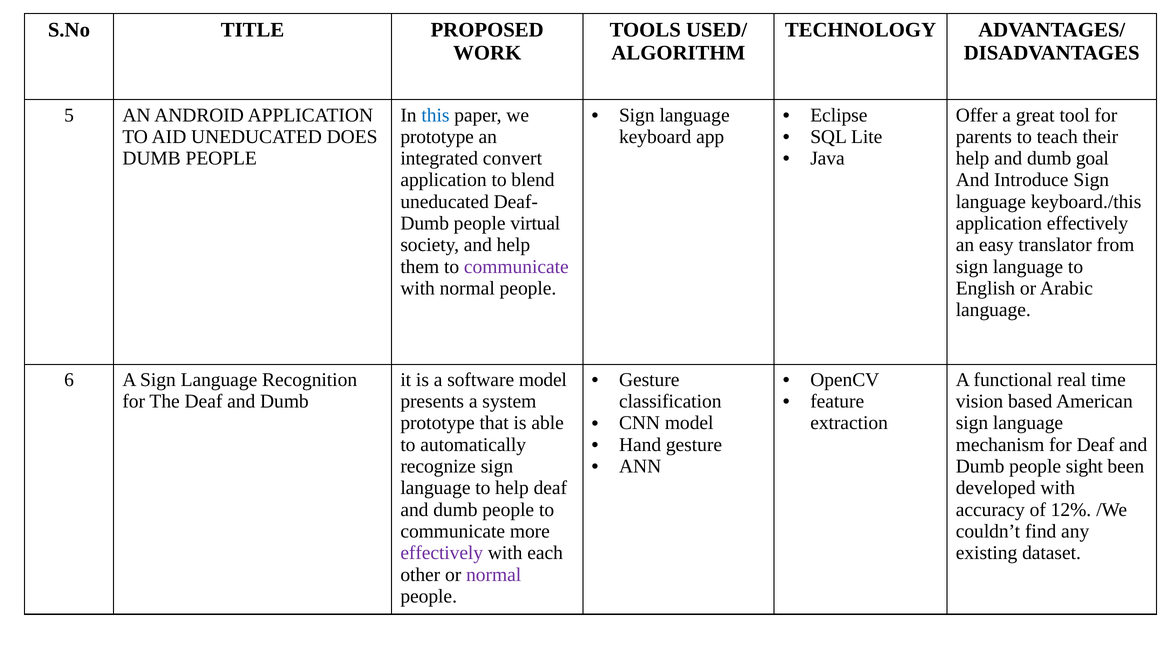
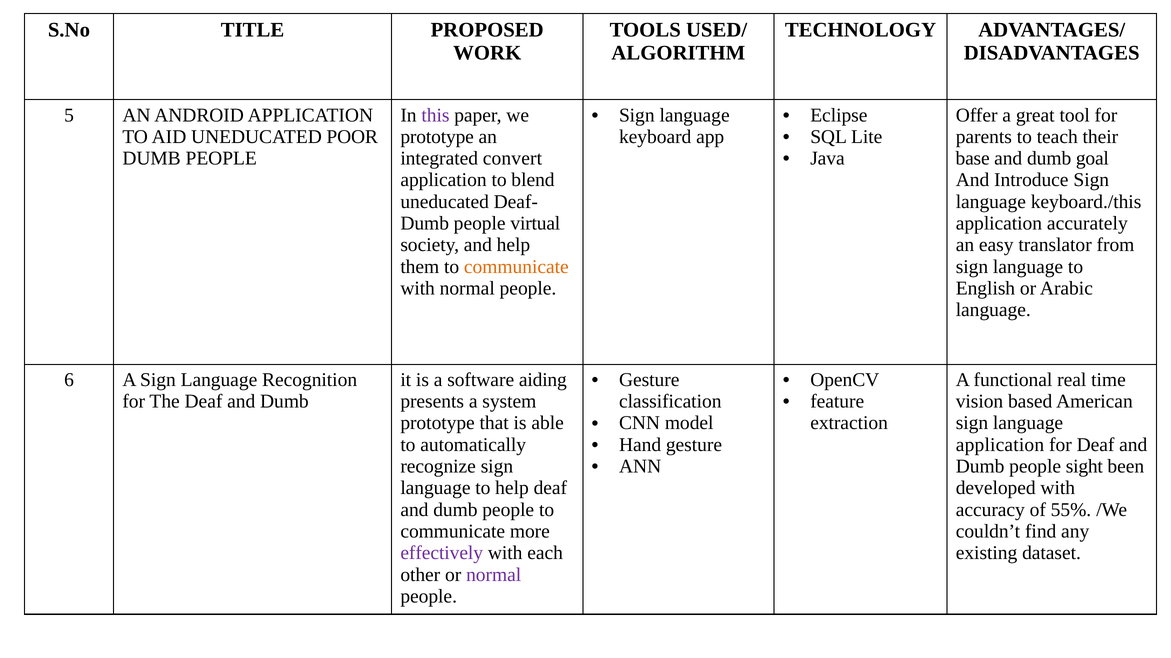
this colour: blue -> purple
DOES: DOES -> POOR
help at (973, 159): help -> base
application effectively: effectively -> accurately
communicate at (516, 267) colour: purple -> orange
software model: model -> aiding
mechanism at (1000, 445): mechanism -> application
12%: 12% -> 55%
